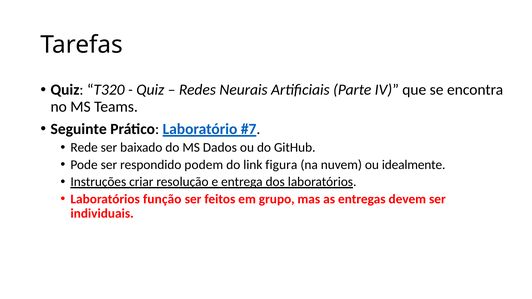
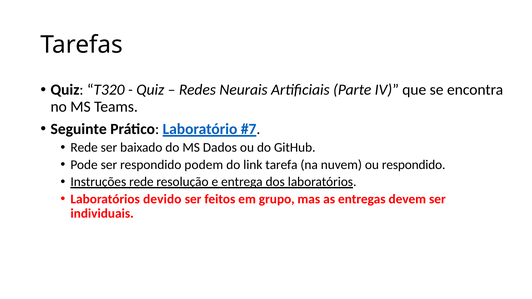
figura: figura -> tarefa
ou idealmente: idealmente -> respondido
Instruções criar: criar -> rede
função: função -> devido
